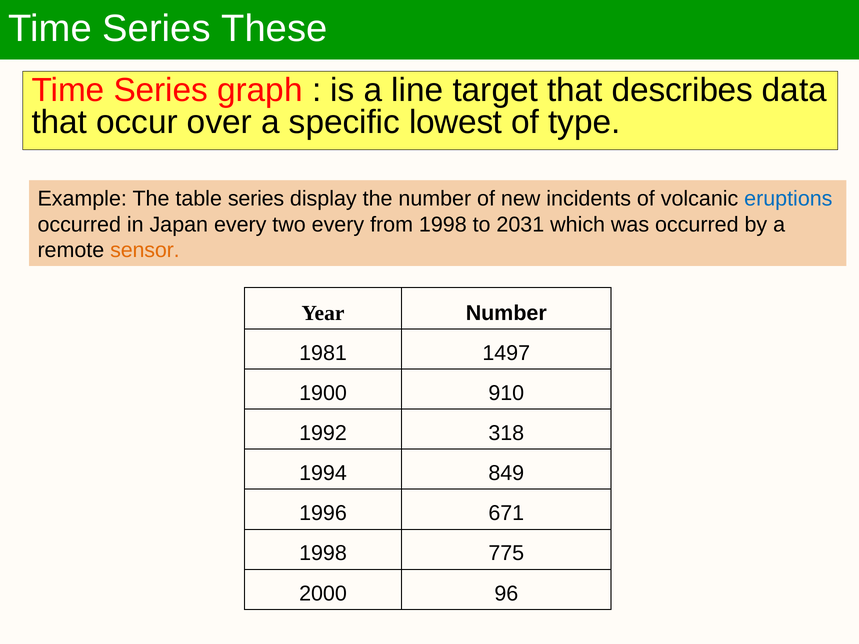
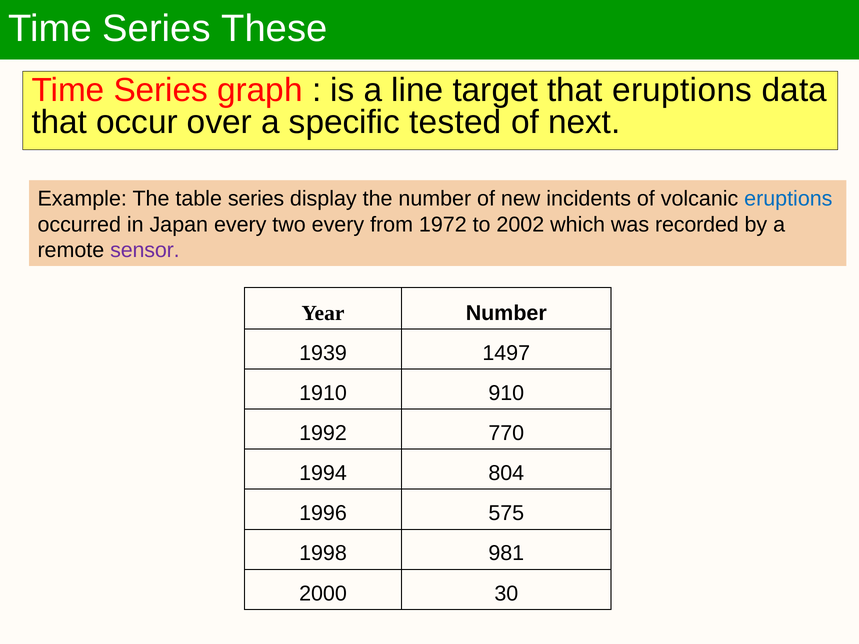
that describes: describes -> eruptions
lowest: lowest -> tested
type: type -> next
from 1998: 1998 -> 1972
2031: 2031 -> 2002
was occurred: occurred -> recorded
sensor colour: orange -> purple
1981: 1981 -> 1939
1900: 1900 -> 1910
318: 318 -> 770
849: 849 -> 804
671: 671 -> 575
775: 775 -> 981
96: 96 -> 30
